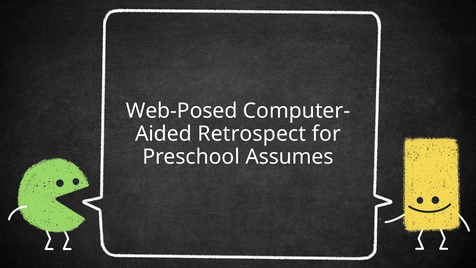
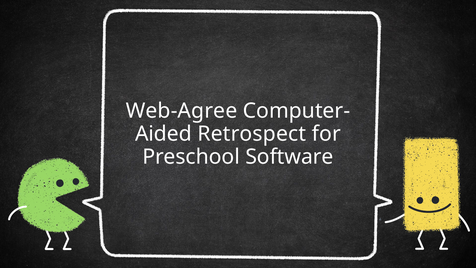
Web-Posed: Web-Posed -> Web-Agree
Assumes: Assumes -> Software
